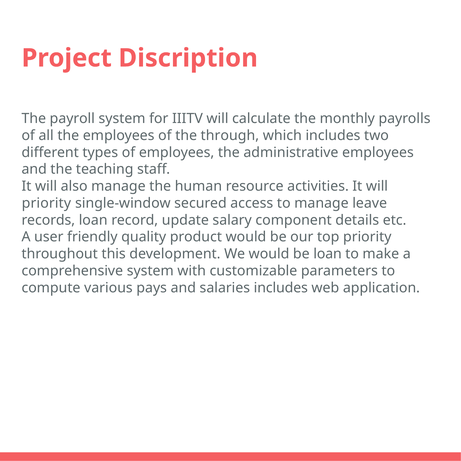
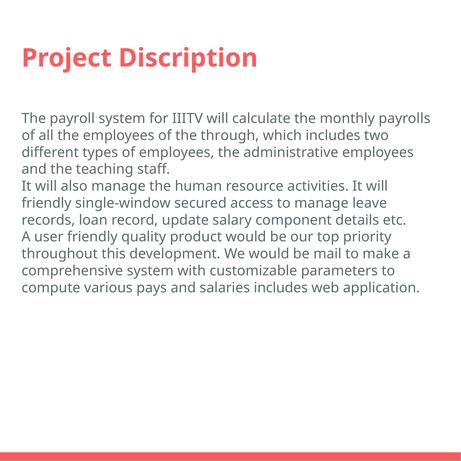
priority at (46, 203): priority -> friendly
be loan: loan -> mail
